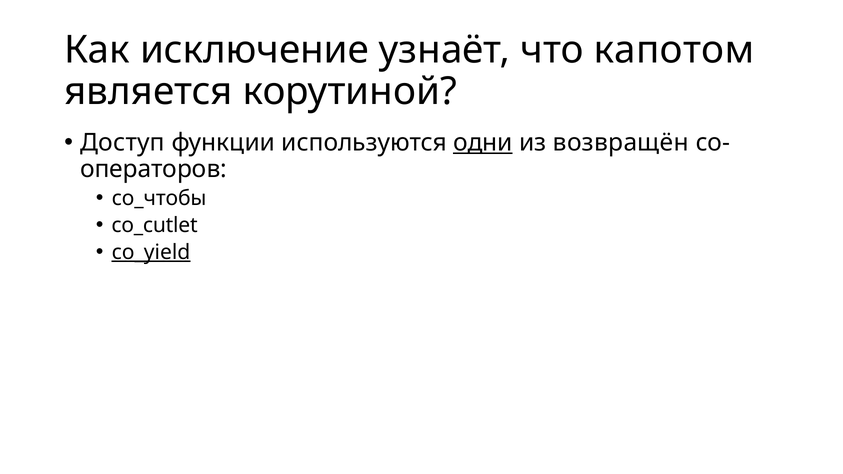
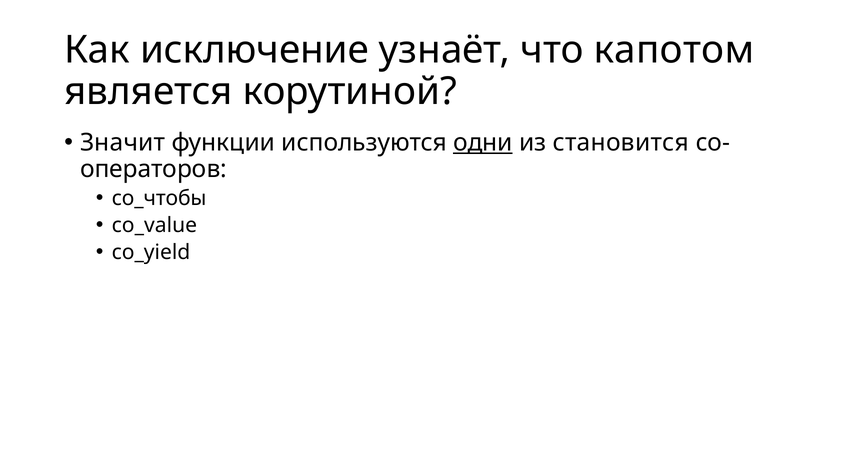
Доступ: Доступ -> Значит
возвращён: возвращён -> становится
co_cutlet: co_cutlet -> co_value
co_yield underline: present -> none
